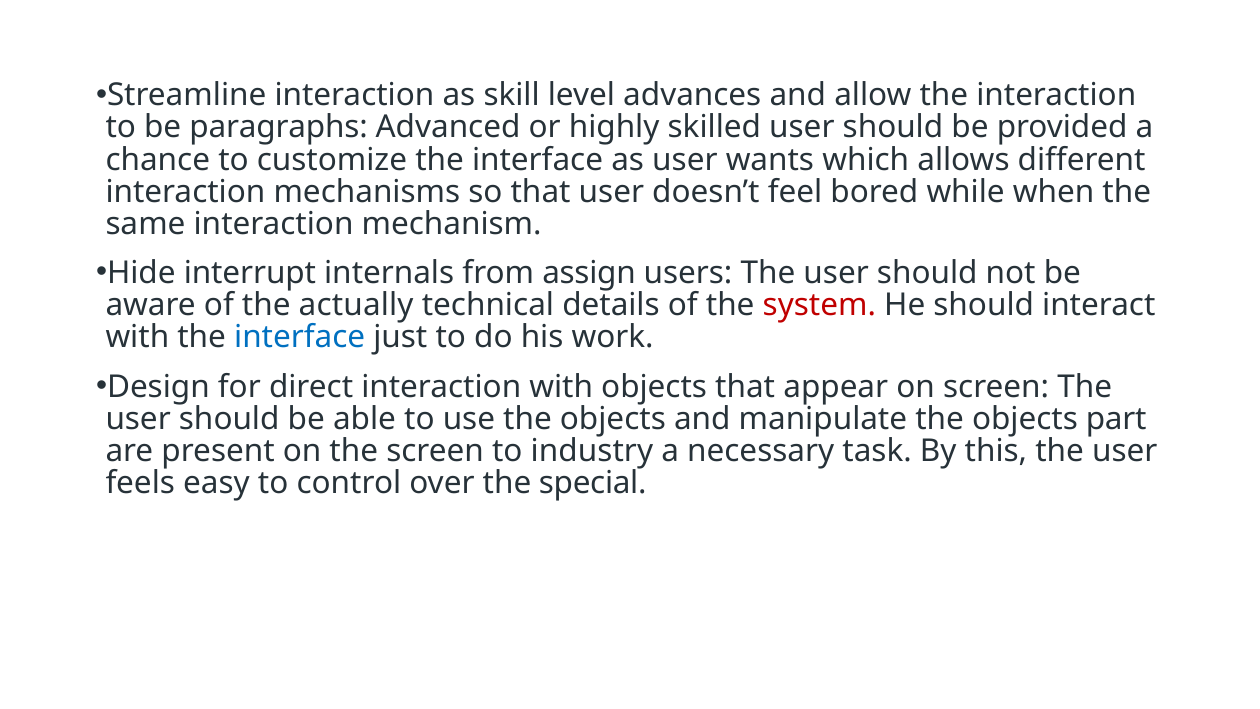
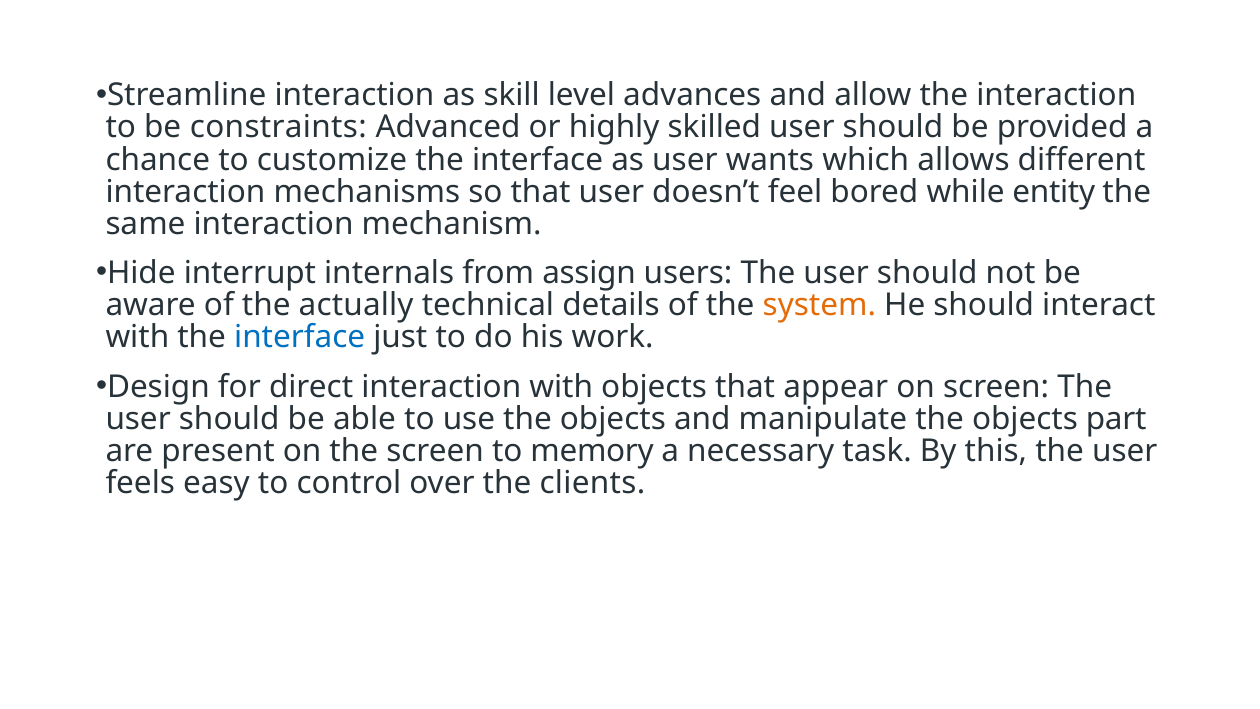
paragraphs: paragraphs -> constraints
when: when -> entity
system colour: red -> orange
industry: industry -> memory
special: special -> clients
